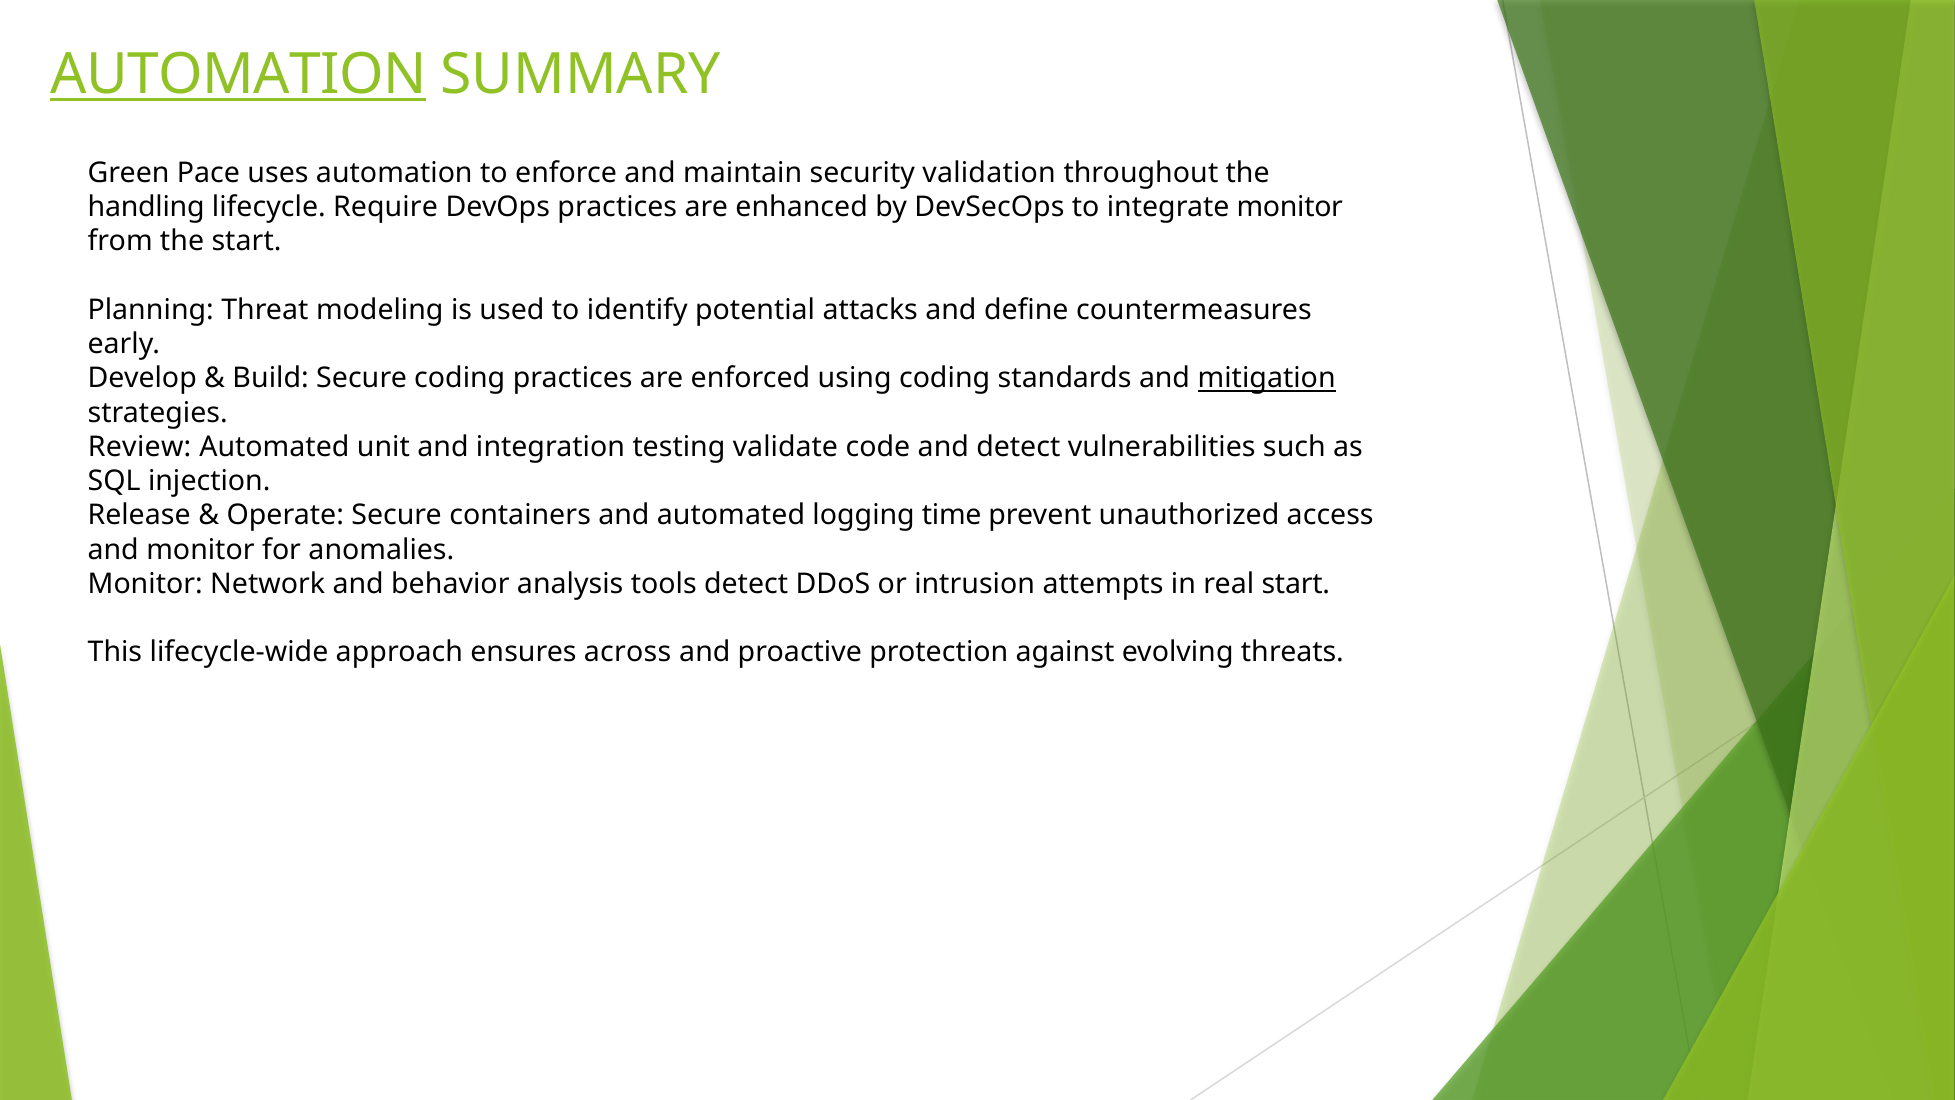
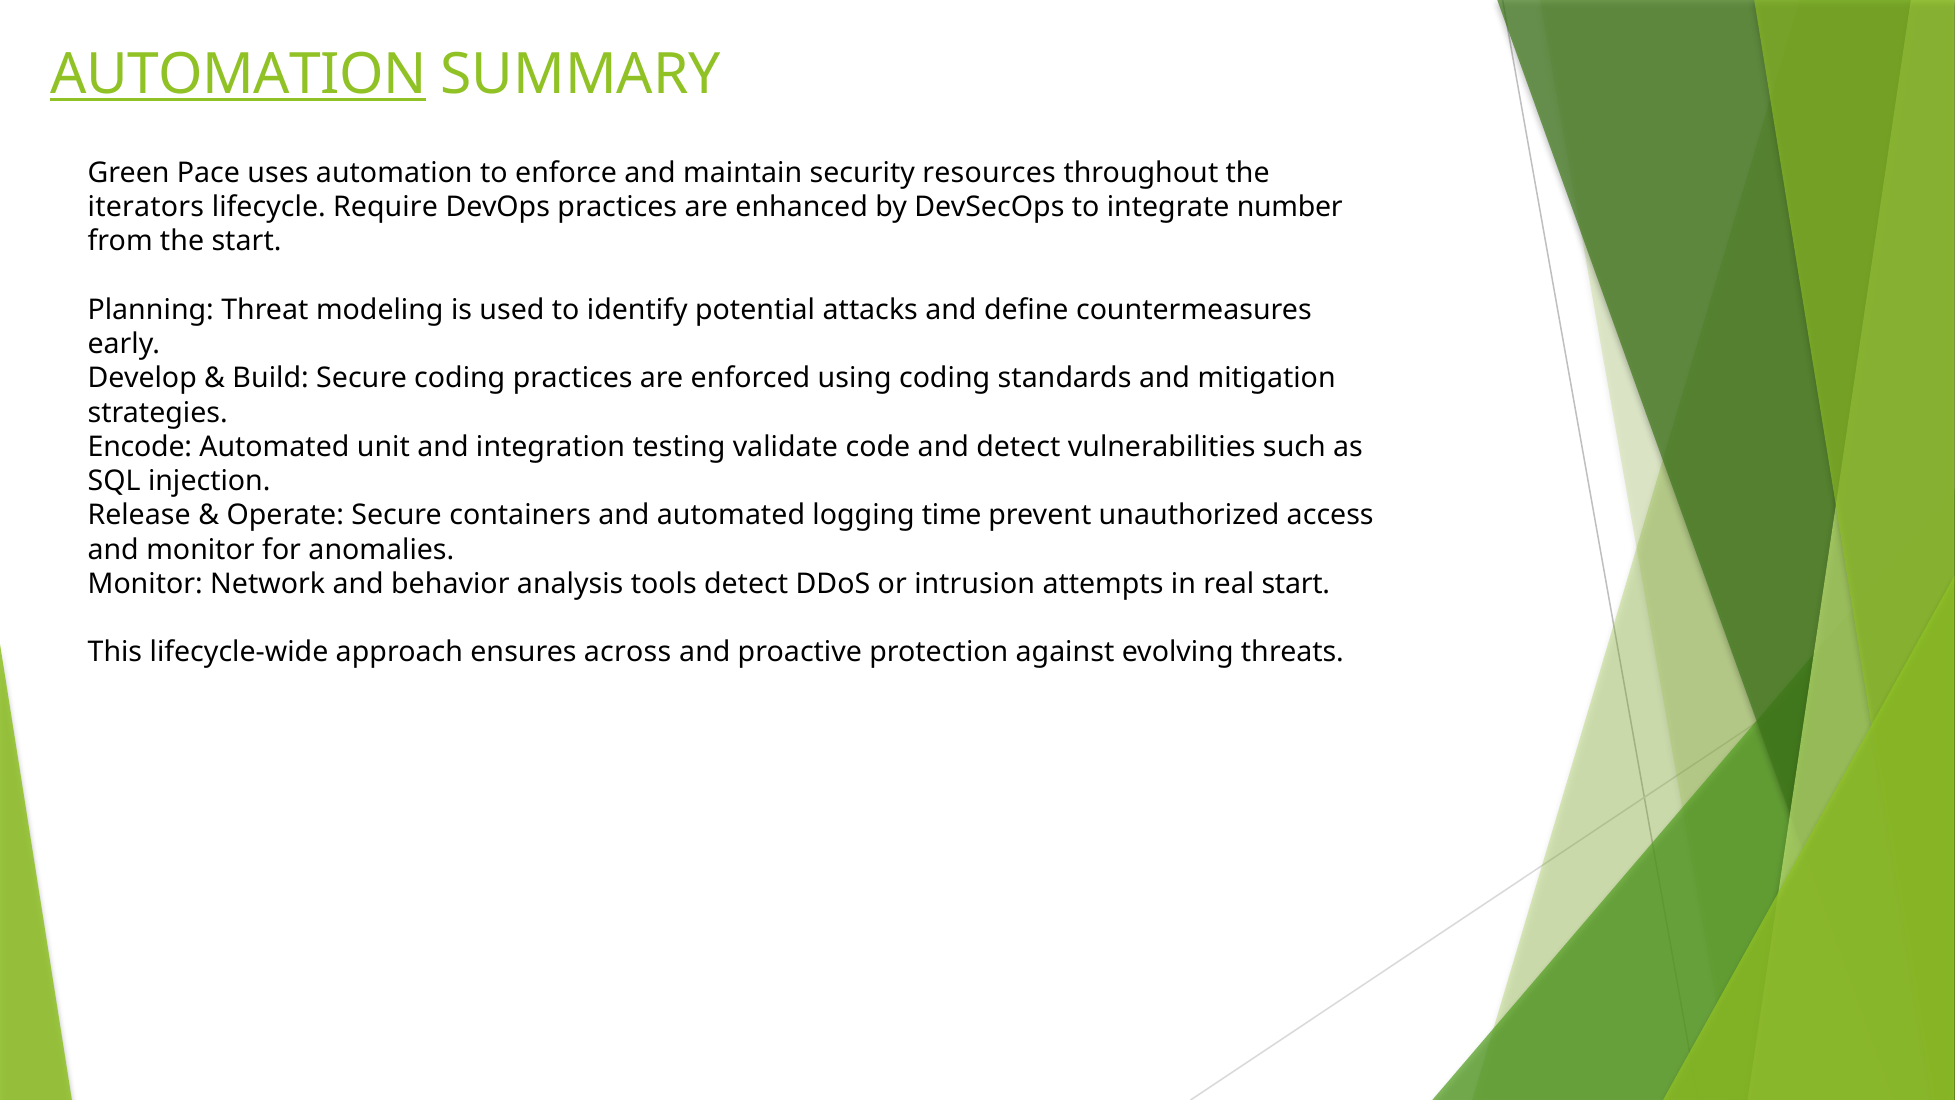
validation: validation -> resources
handling: handling -> iterators
integrate monitor: monitor -> number
mitigation underline: present -> none
Review: Review -> Encode
